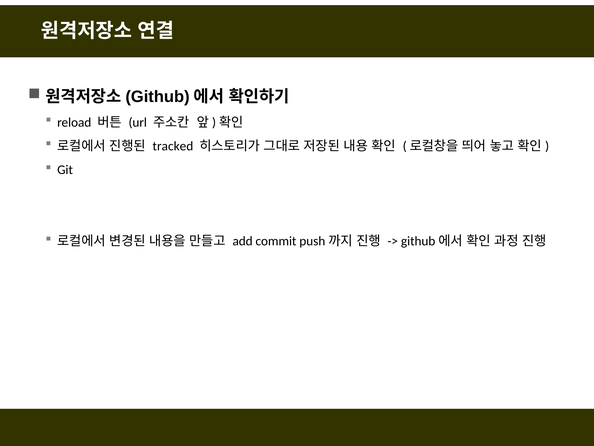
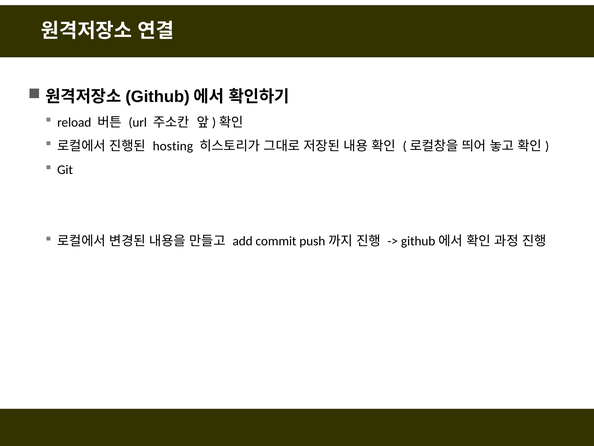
tracked: tracked -> hosting
